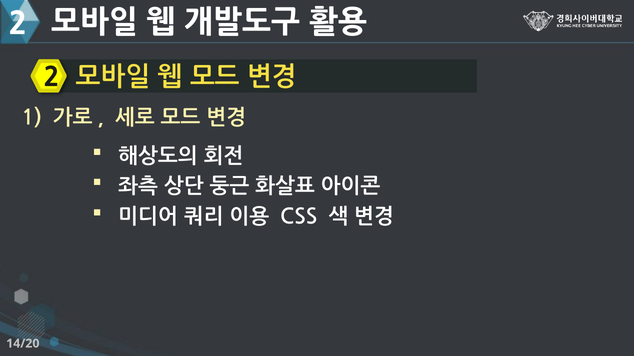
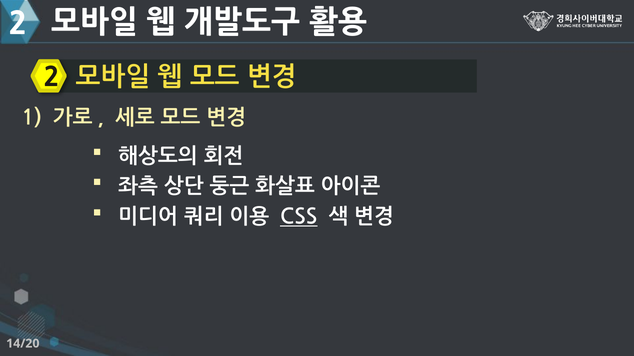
CSS underline: none -> present
